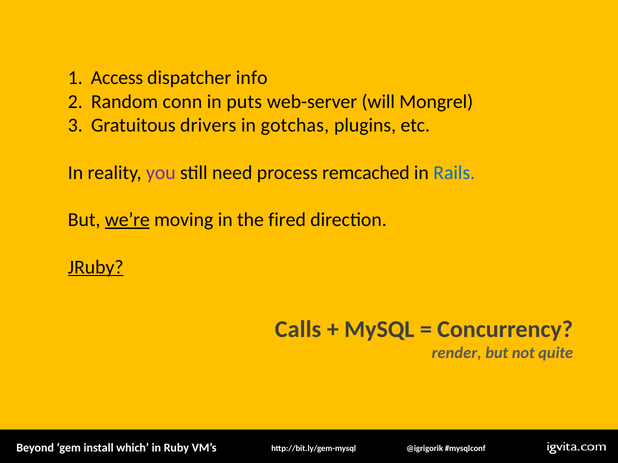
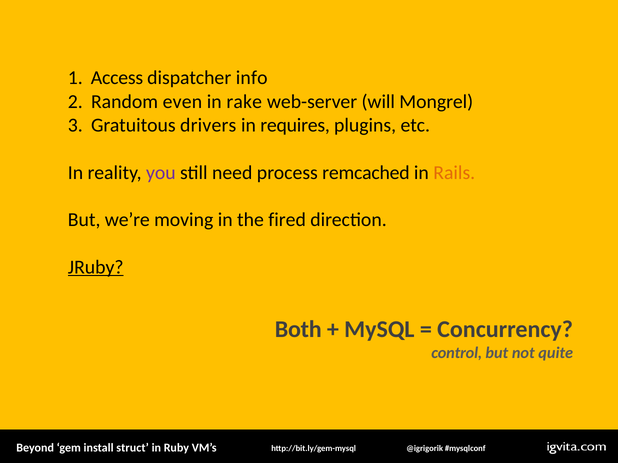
conn: conn -> even
puts: puts -> rake
gotchas: gotchas -> requires
Rails colour: blue -> orange
we’re underline: present -> none
Calls: Calls -> Both
render: render -> control
which: which -> struct
